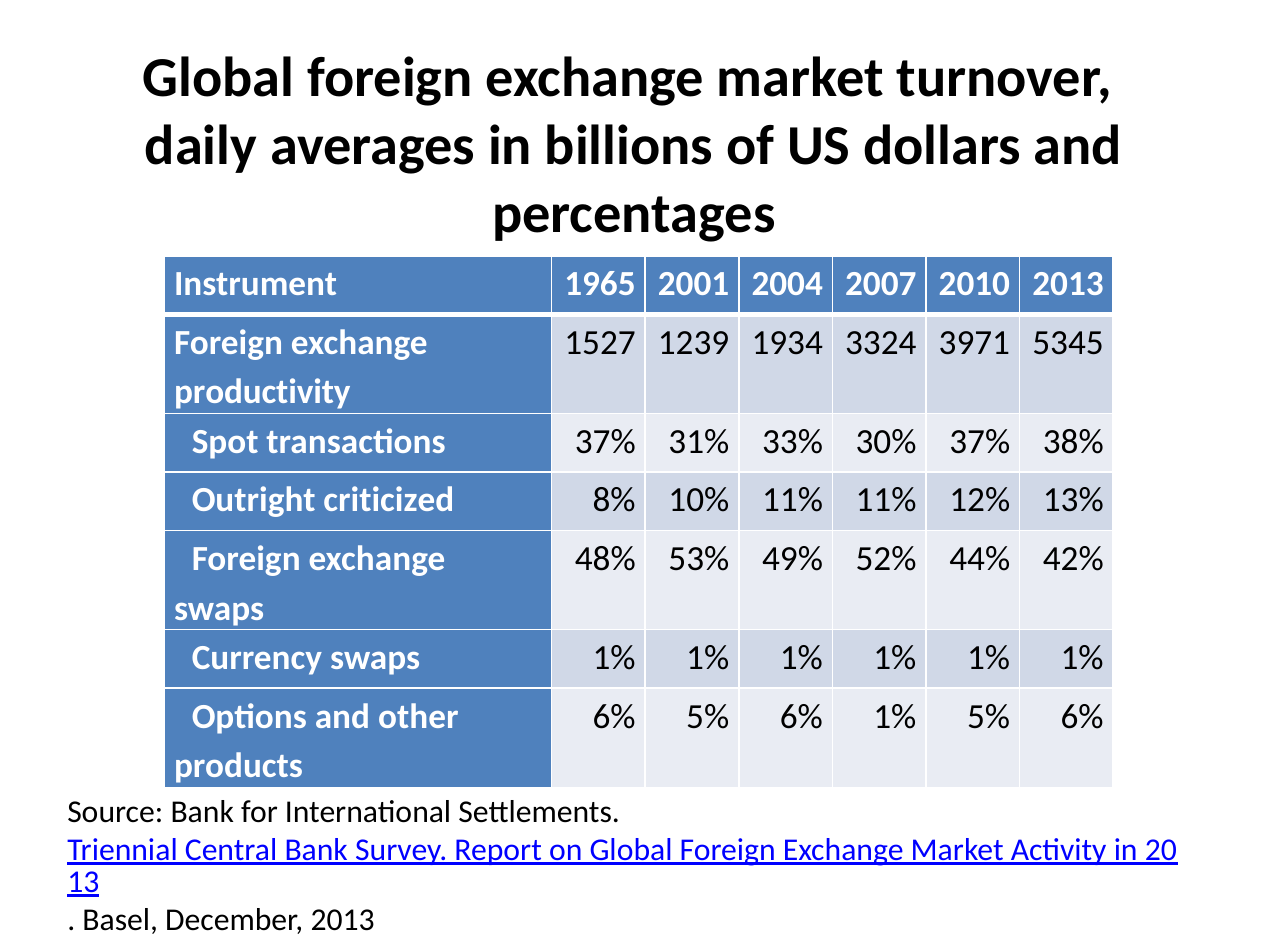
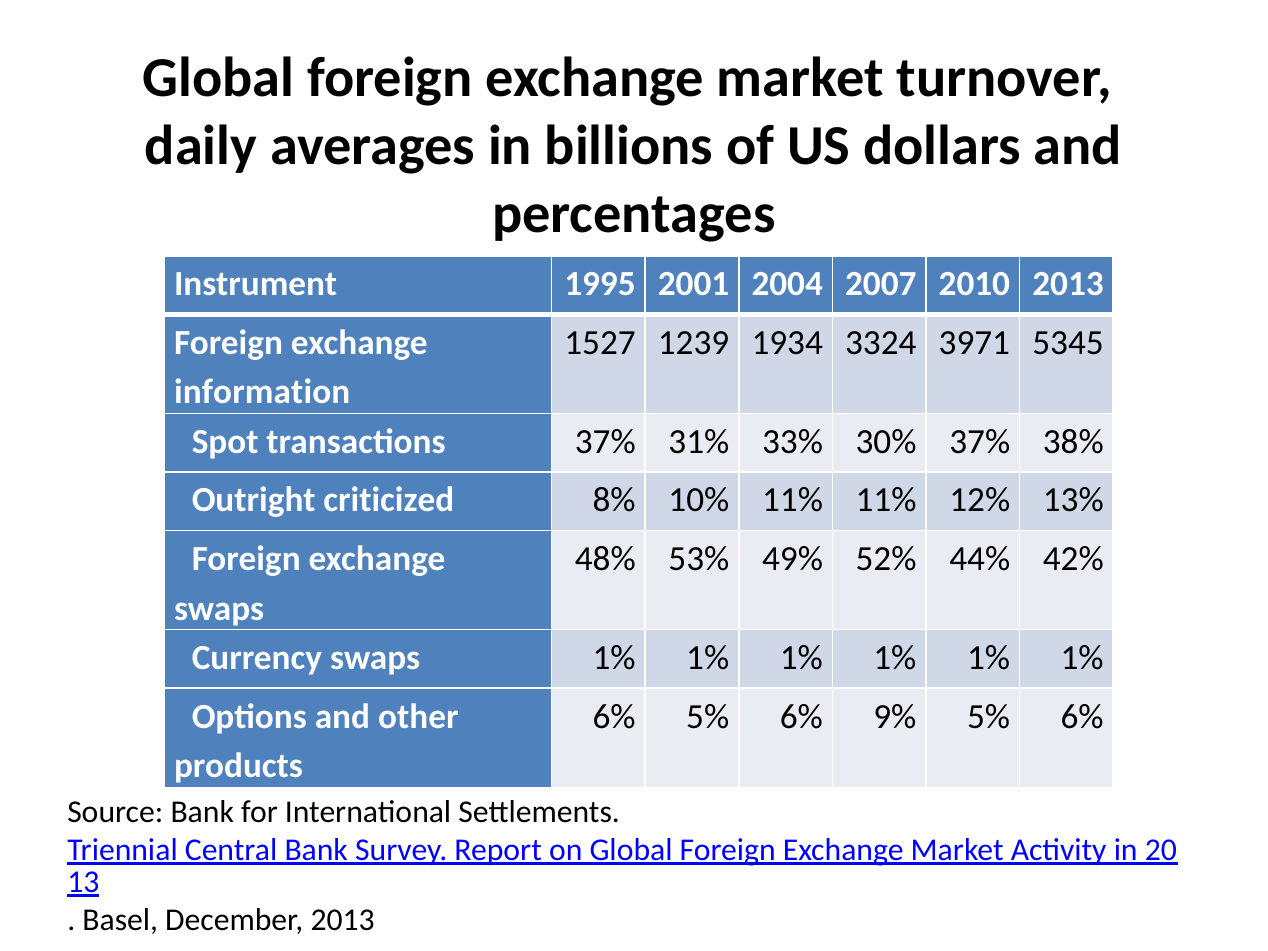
1965: 1965 -> 1995
productivity: productivity -> information
6% 1%: 1% -> 9%
